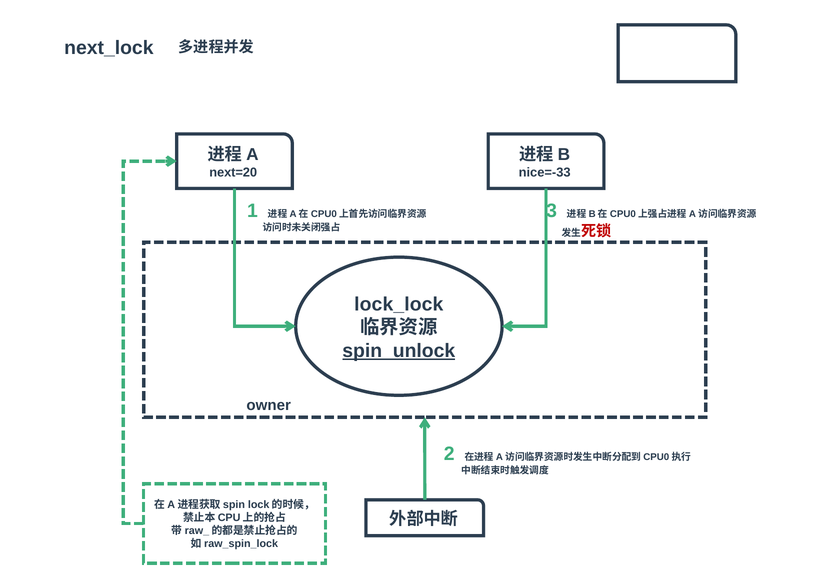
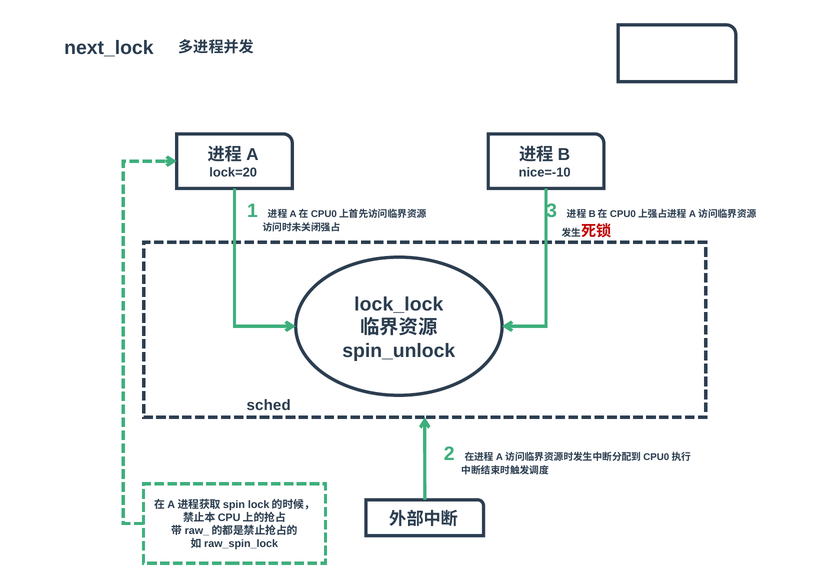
next=20: next=20 -> lock=20
nice=-33: nice=-33 -> nice=-10
spin_unlock underline: present -> none
owner: owner -> sched
